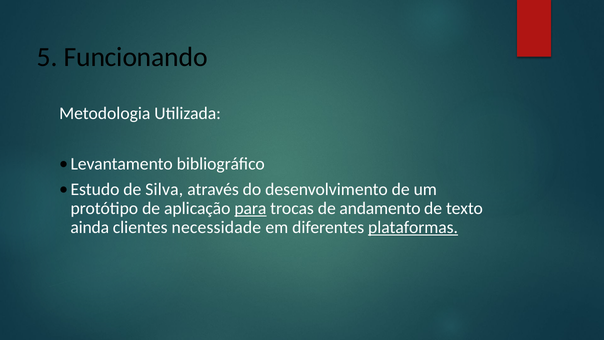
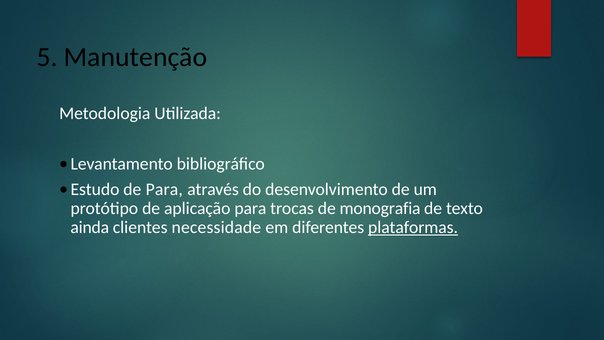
Funcionando: Funcionando -> Manutenção
de Silva: Silva -> Para
para at (250, 208) underline: present -> none
andamento: andamento -> monografia
